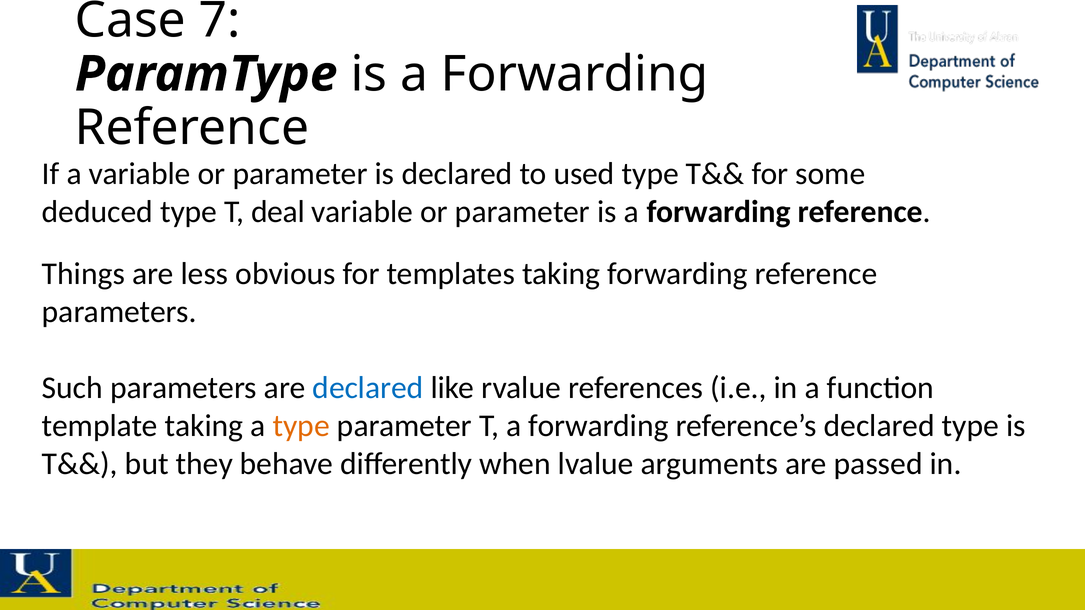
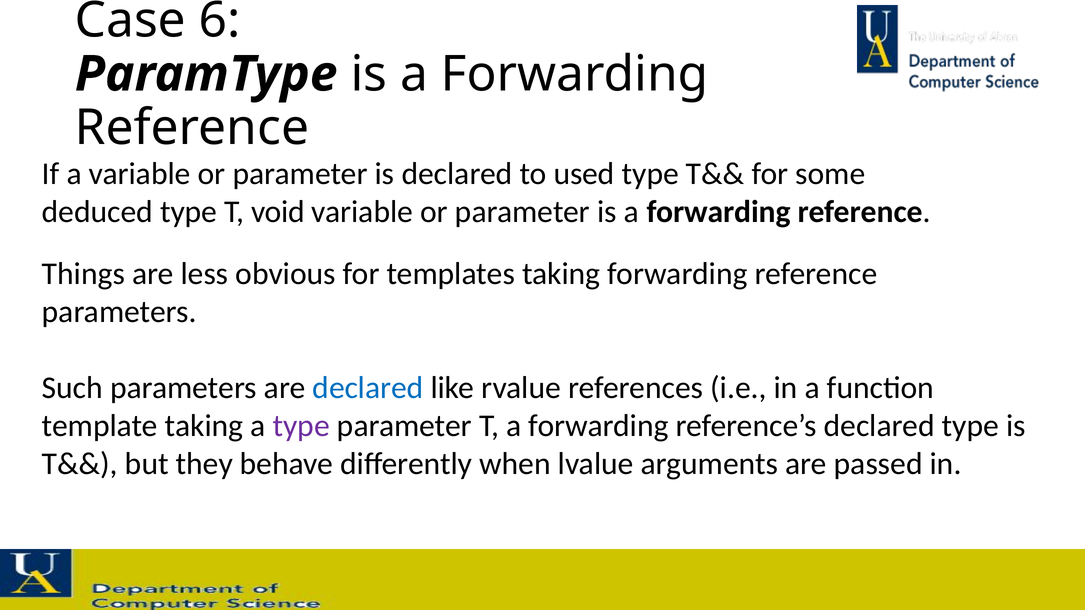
7: 7 -> 6
deal: deal -> void
type at (301, 426) colour: orange -> purple
